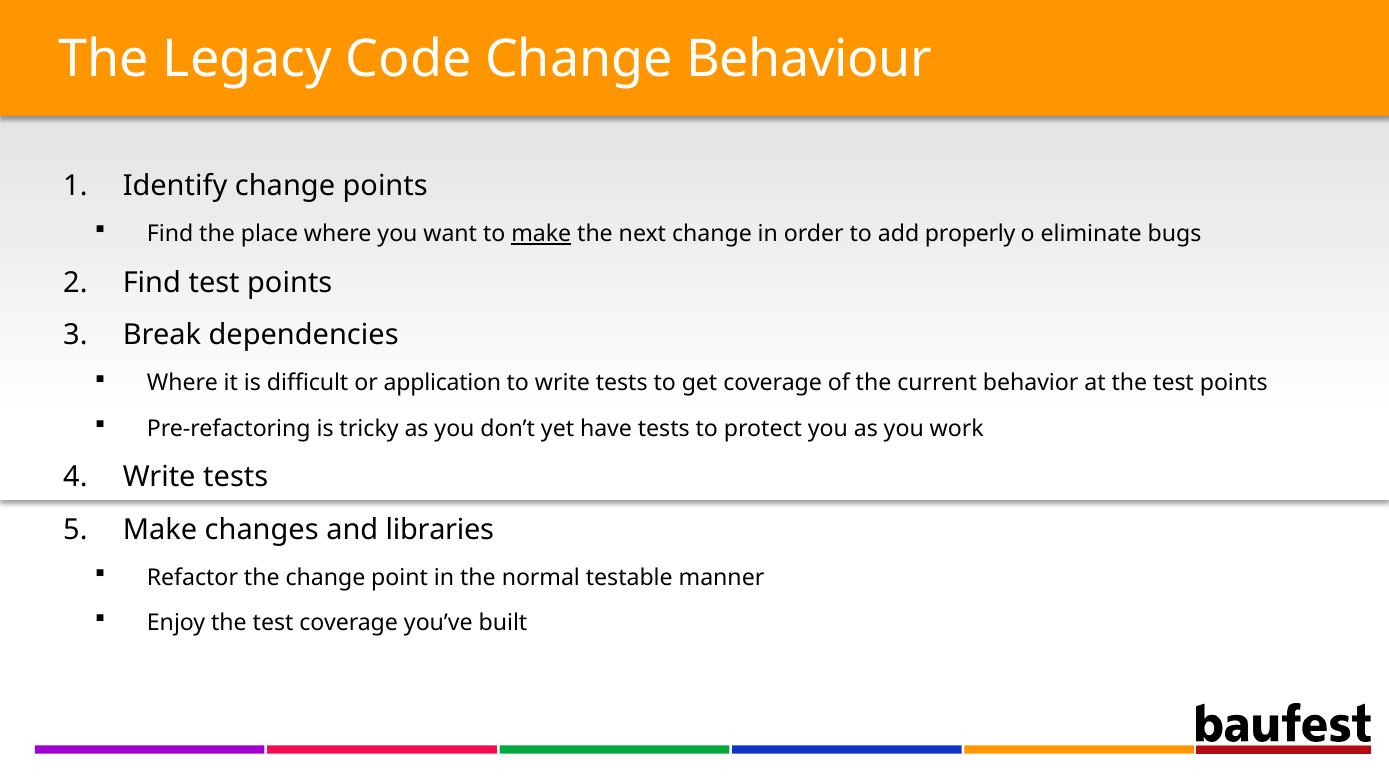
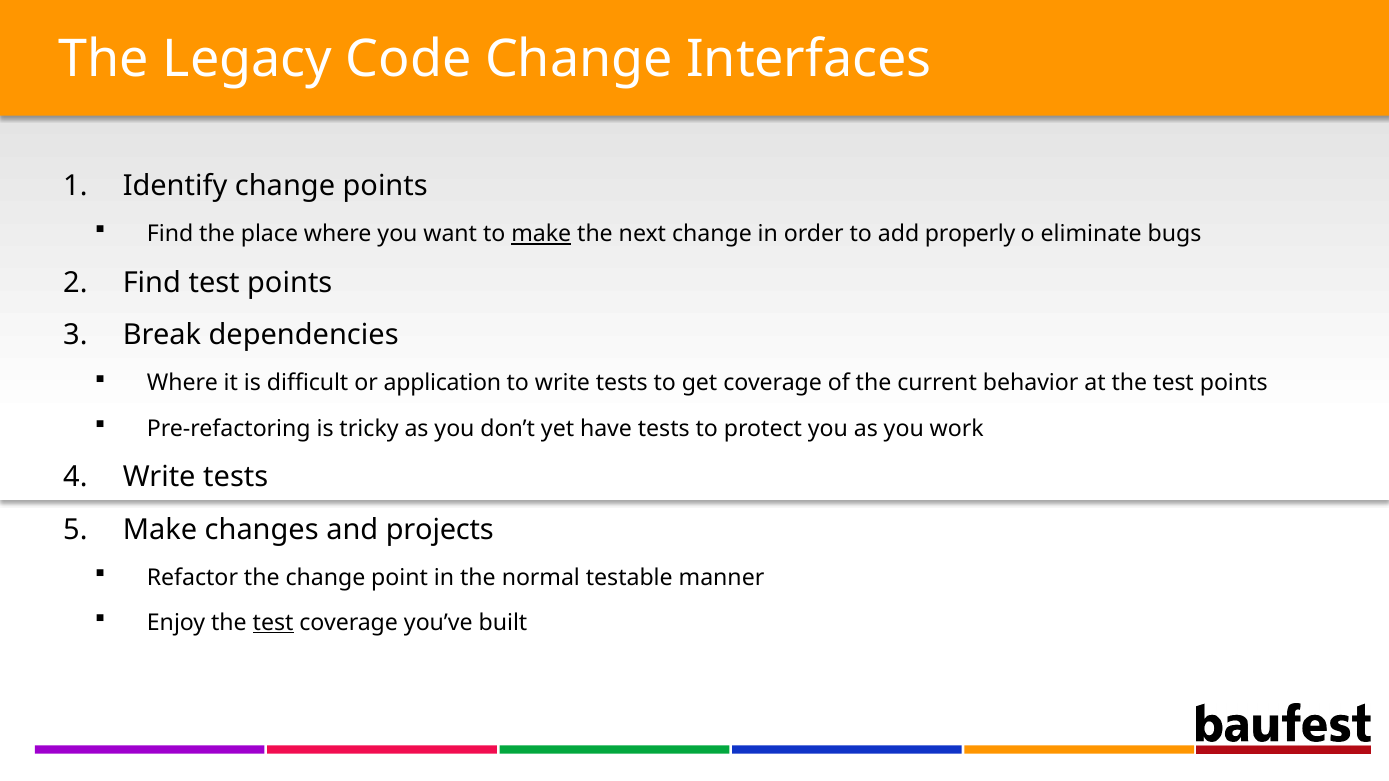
Behaviour: Behaviour -> Interfaces
libraries: libraries -> projects
test at (273, 623) underline: none -> present
